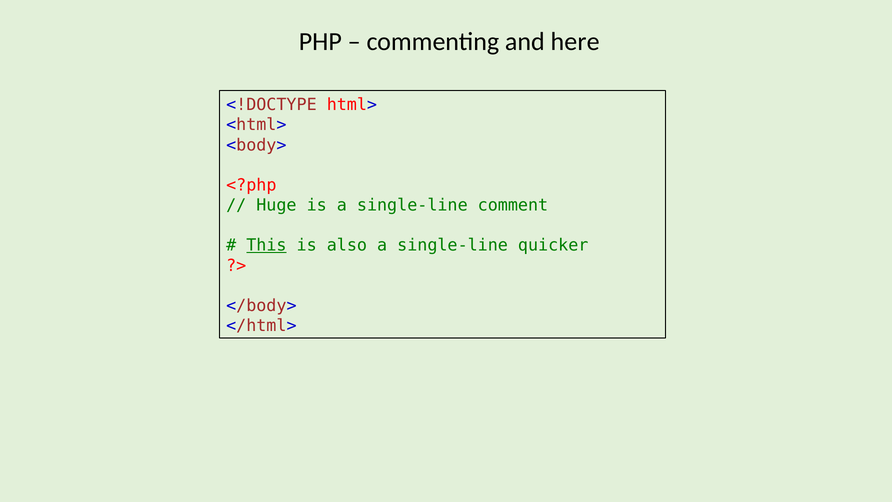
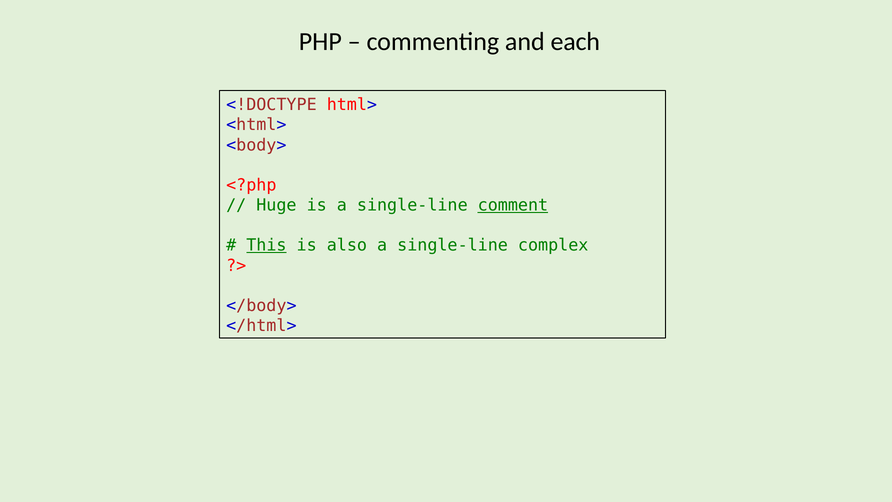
here: here -> each
comment underline: none -> present
quicker: quicker -> complex
